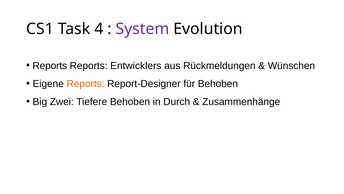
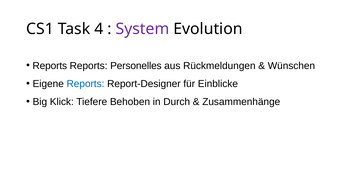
Entwicklers: Entwicklers -> Personelles
Reports at (85, 84) colour: orange -> blue
für Behoben: Behoben -> Einblicke
Zwei: Zwei -> Klick
